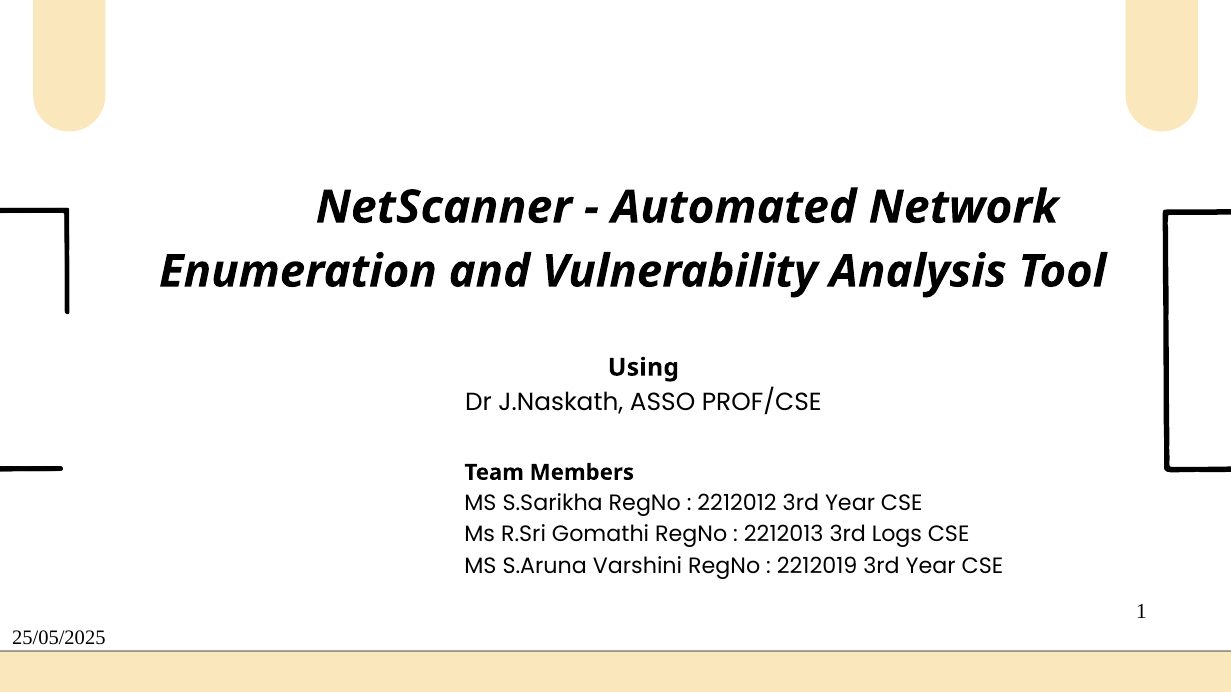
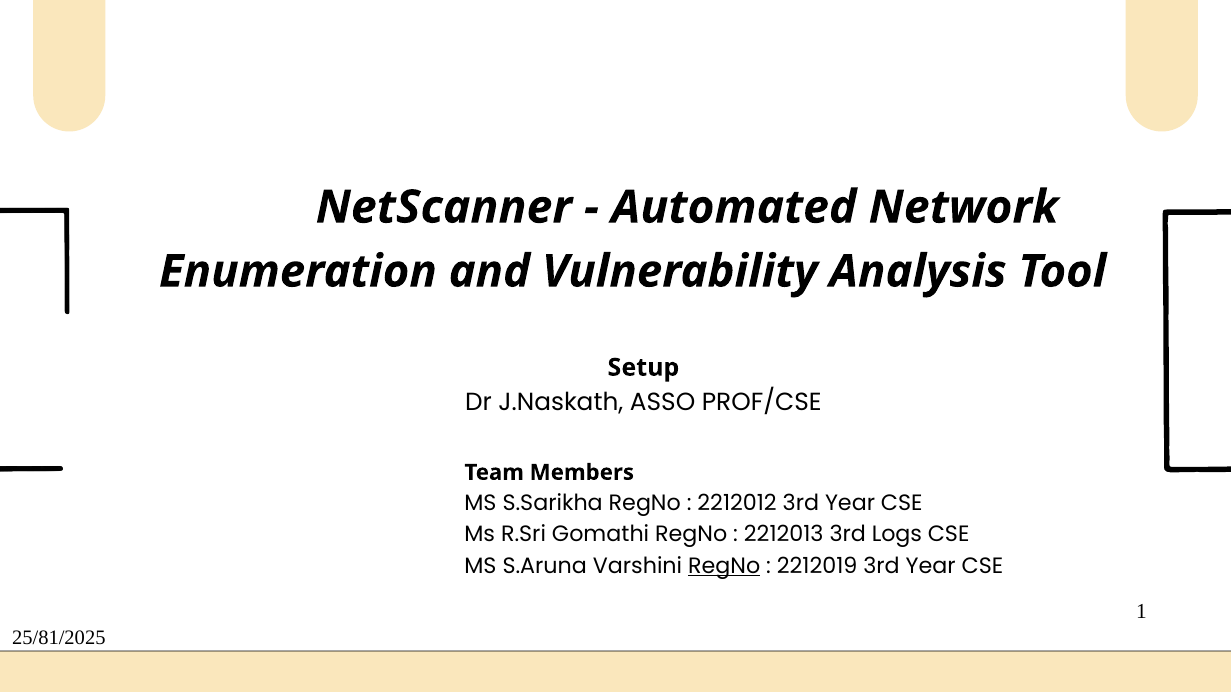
Using: Using -> Setup
RegNo at (724, 566) underline: none -> present
25/05/2025: 25/05/2025 -> 25/81/2025
